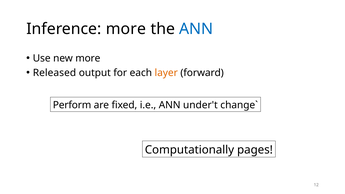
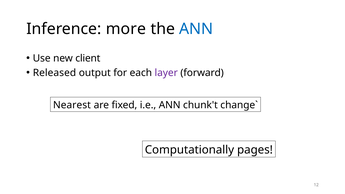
new more: more -> client
layer colour: orange -> purple
Perform: Perform -> Nearest
under't: under't -> chunk't
